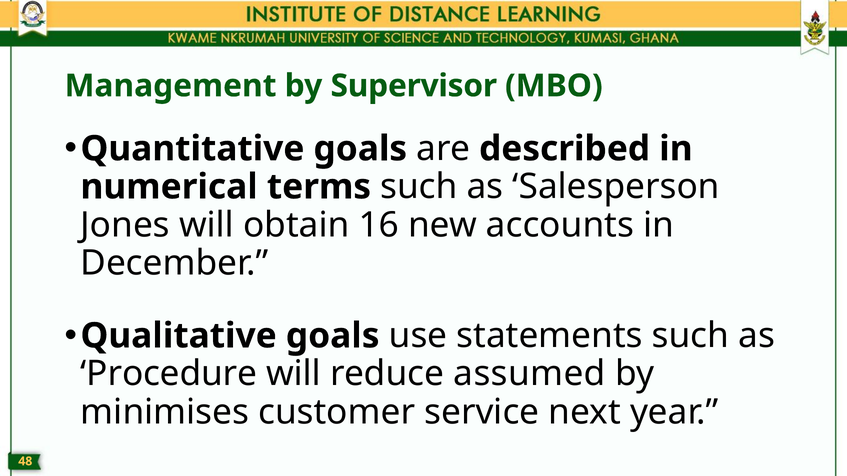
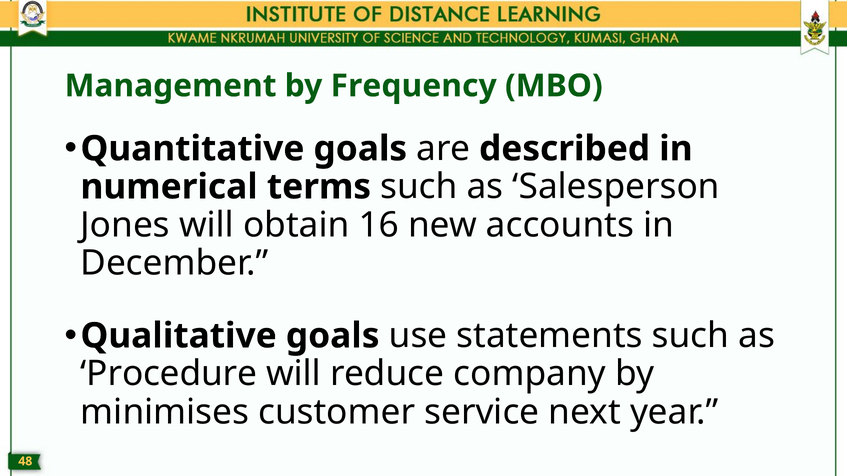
Supervisor: Supervisor -> Frequency
assumed: assumed -> company
